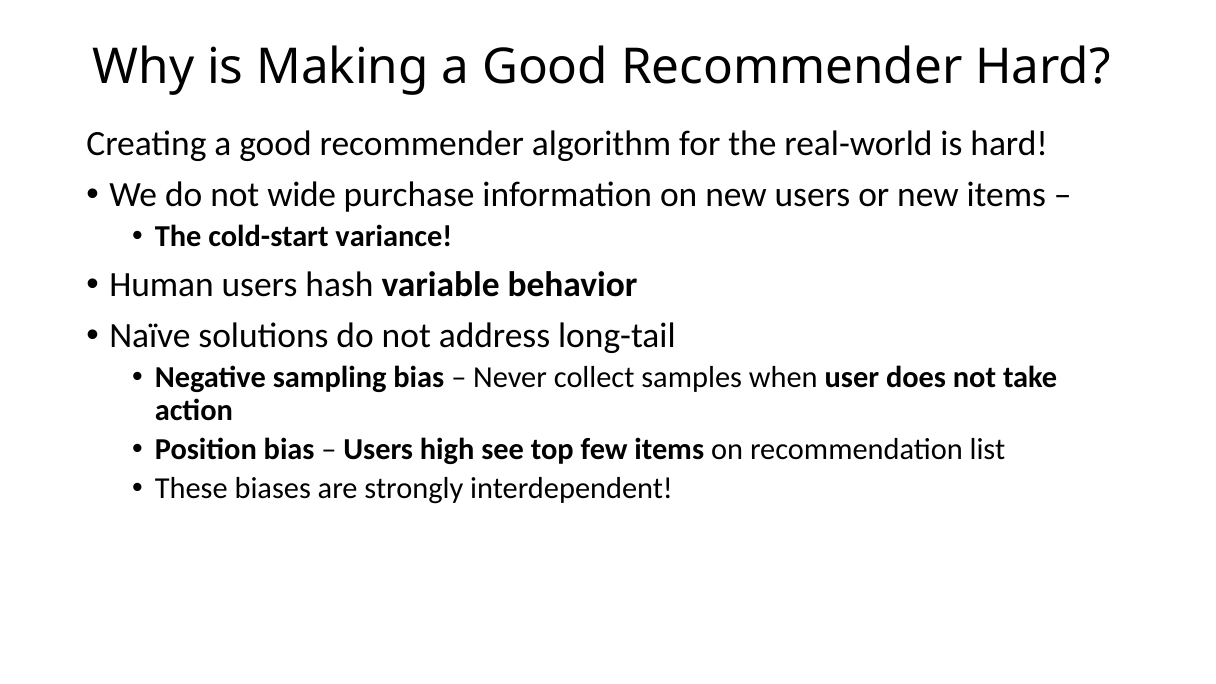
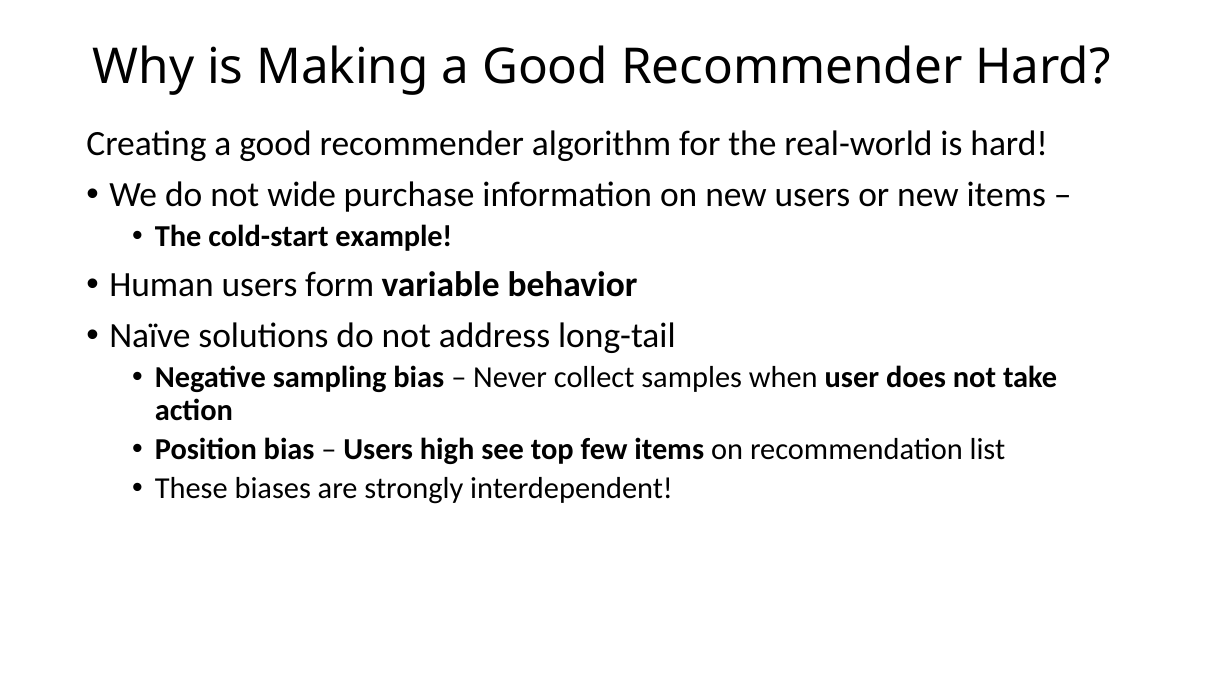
variance: variance -> example
hash: hash -> form
